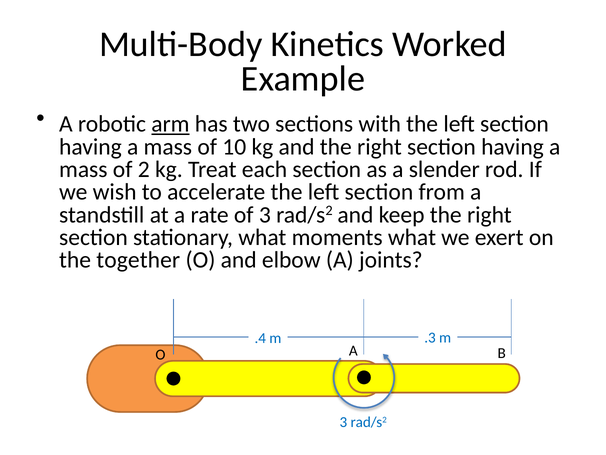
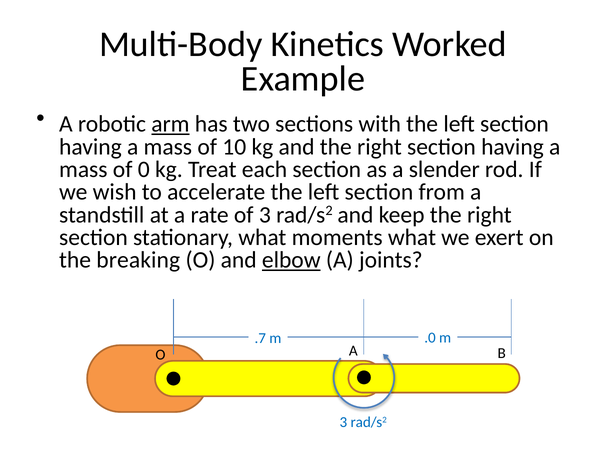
2: 2 -> 0
together: together -> breaking
elbow underline: none -> present
.3: .3 -> .0
.4: .4 -> .7
